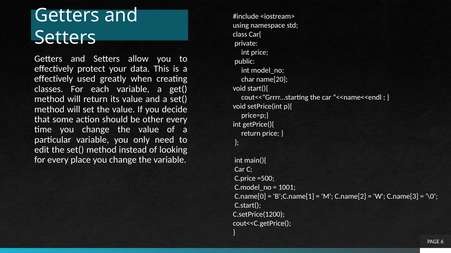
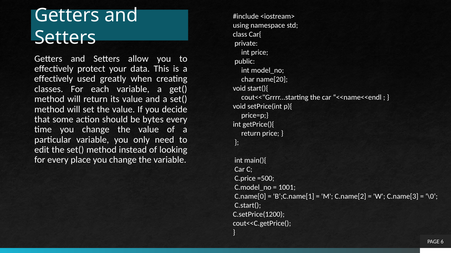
other: other -> bytes
